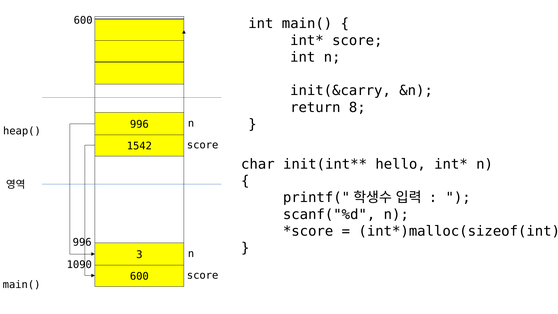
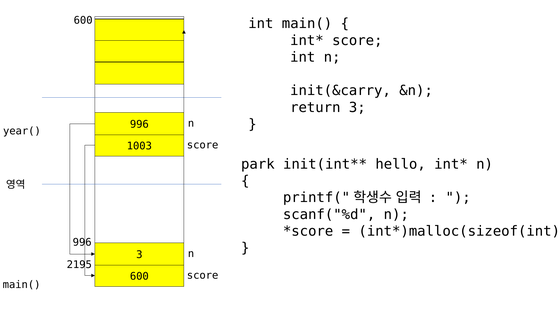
return 8: 8 -> 3
heap(: heap( -> year(
1542: 1542 -> 1003
char: char -> park
1090: 1090 -> 2195
